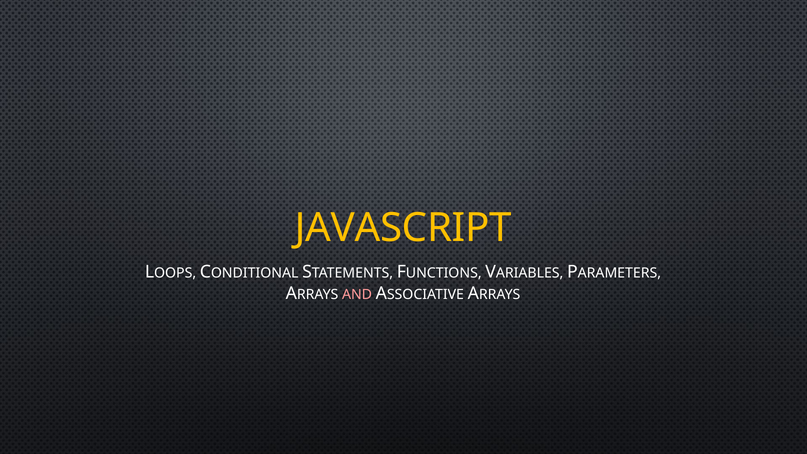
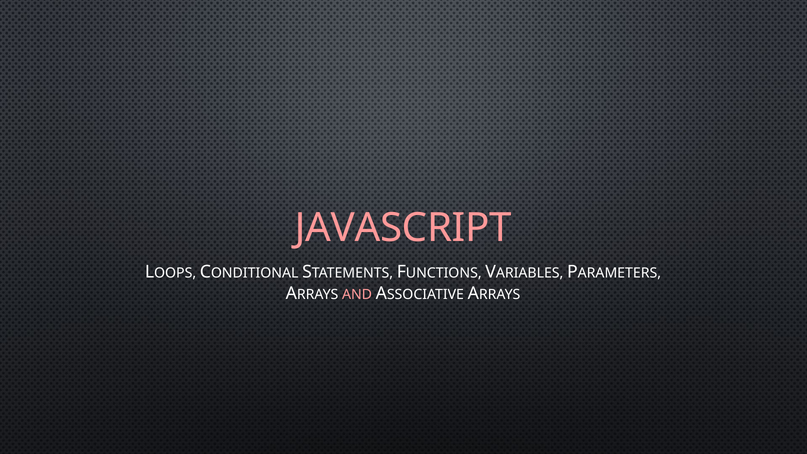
JAVASCRIPT colour: yellow -> pink
